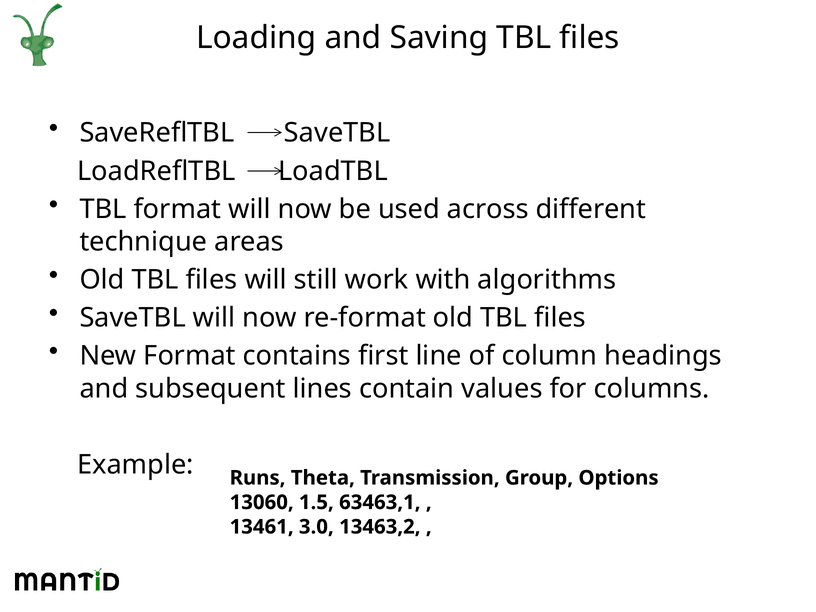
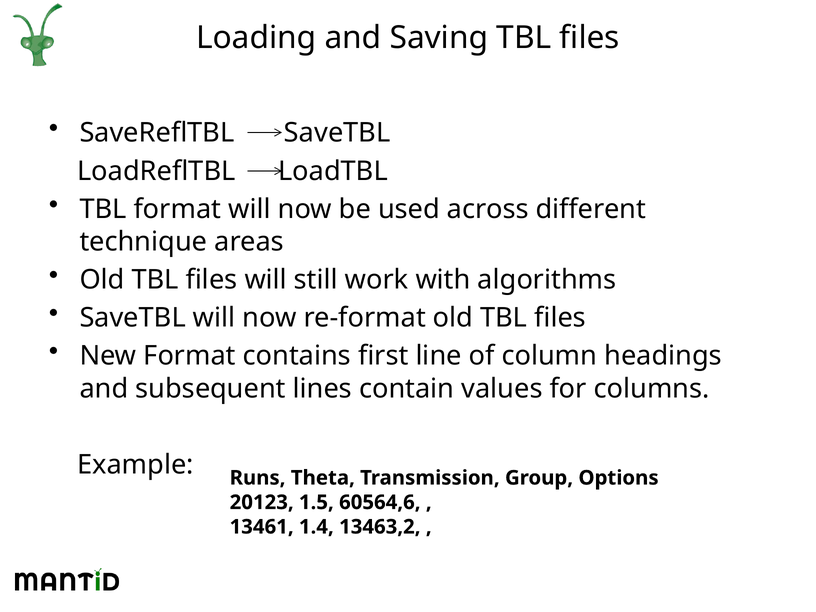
13060: 13060 -> 20123
63463,1: 63463,1 -> 60564,6
3.0: 3.0 -> 1.4
